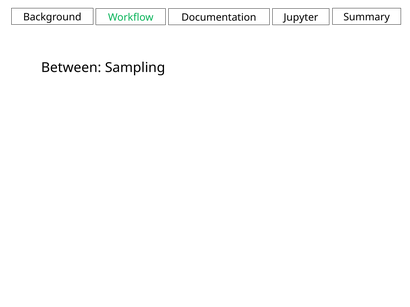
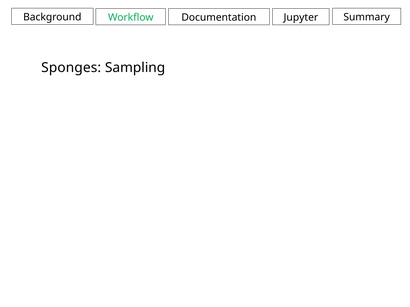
Between: Between -> Sponges
